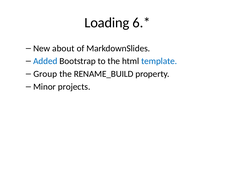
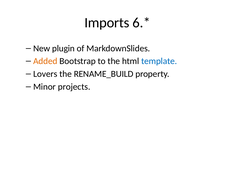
Loading: Loading -> Imports
about: about -> plugin
Added colour: blue -> orange
Group: Group -> Lovers
